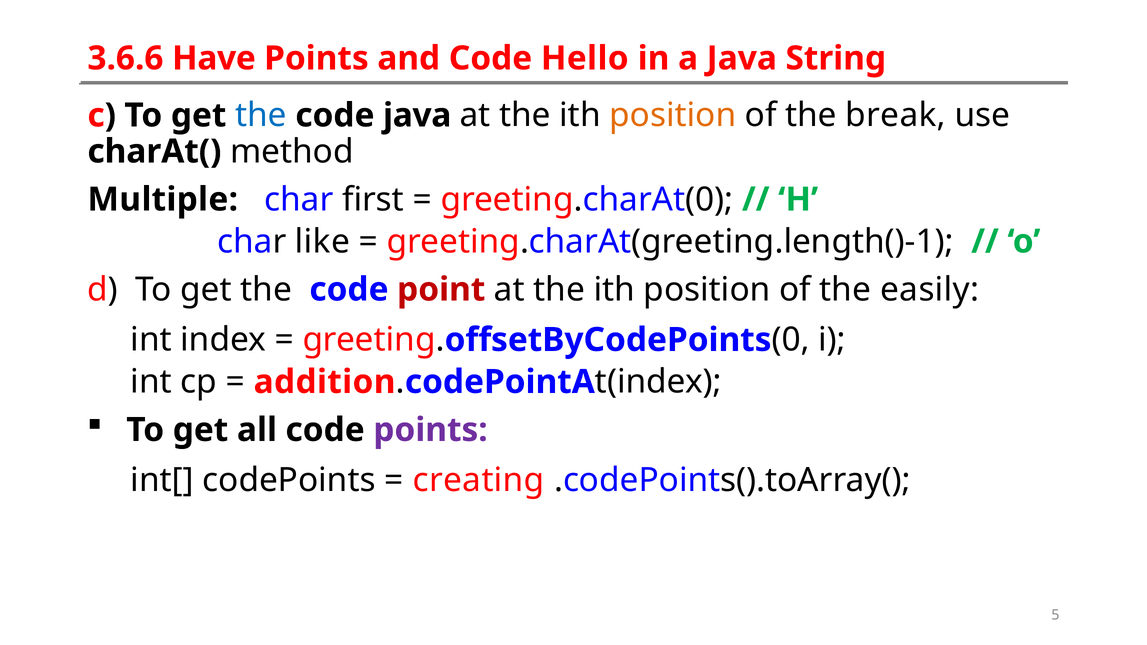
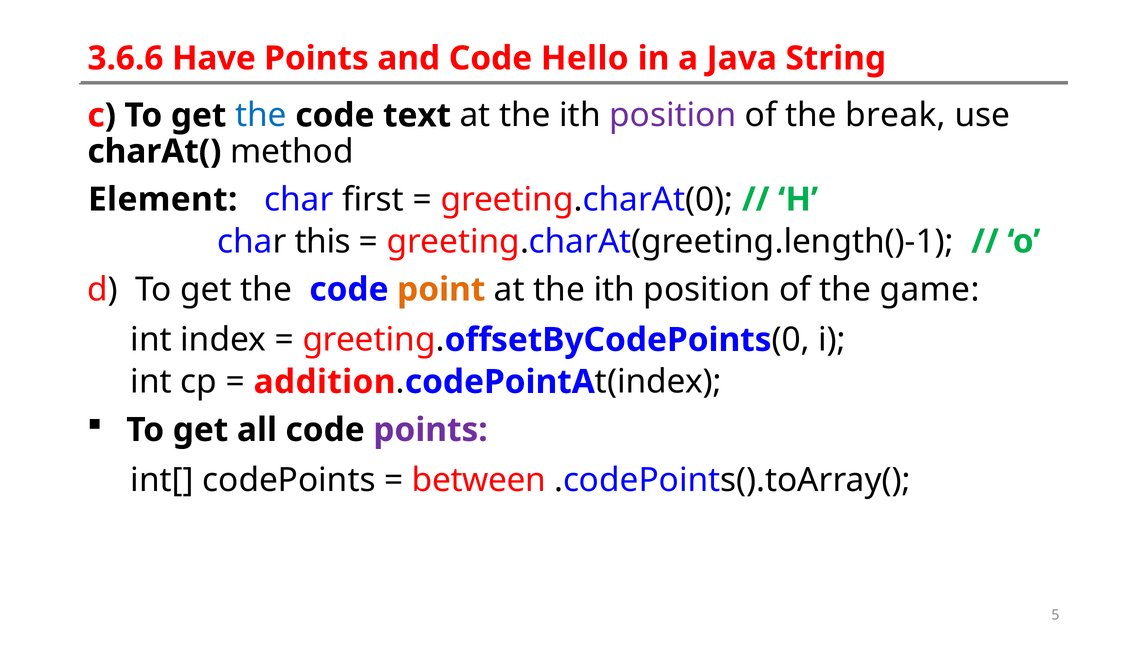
code java: java -> text
position at (673, 115) colour: orange -> purple
Multiple: Multiple -> Element
like: like -> this
point colour: red -> orange
easily: easily -> game
creating: creating -> between
